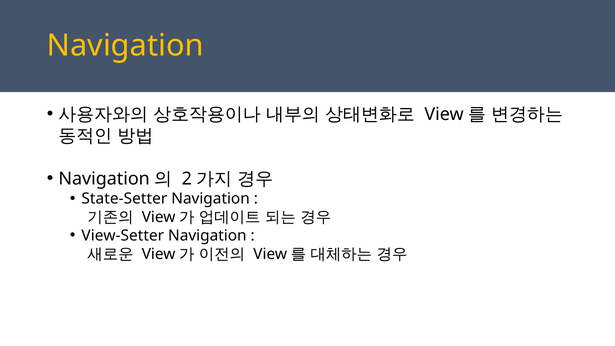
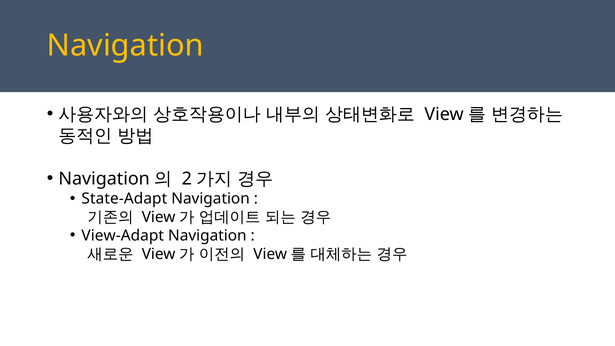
State-Setter: State-Setter -> State-Adapt
View-Setter: View-Setter -> View-Adapt
